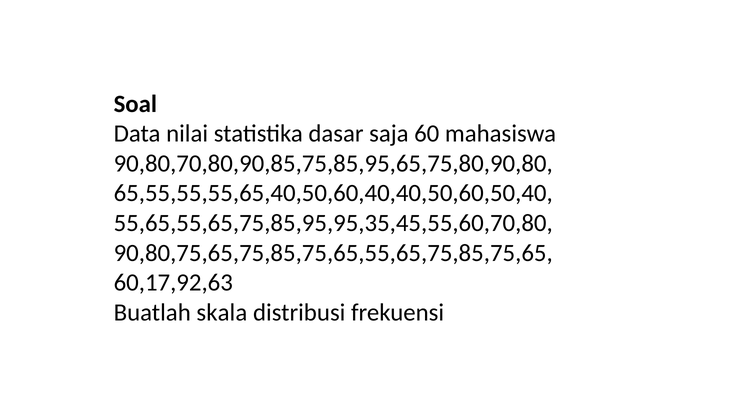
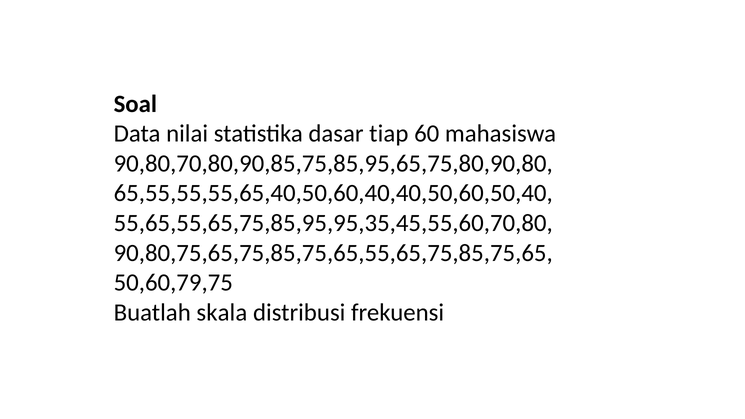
saja: saja -> tiap
60,17,92,63: 60,17,92,63 -> 50,60,79,75
